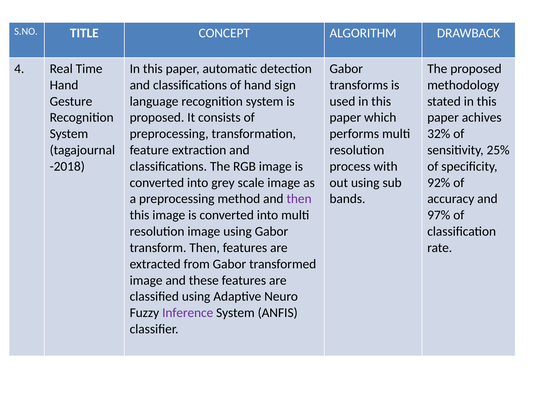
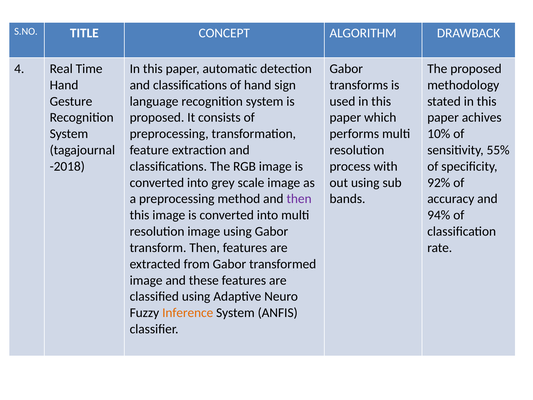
32%: 32% -> 10%
25%: 25% -> 55%
97%: 97% -> 94%
Inference colour: purple -> orange
